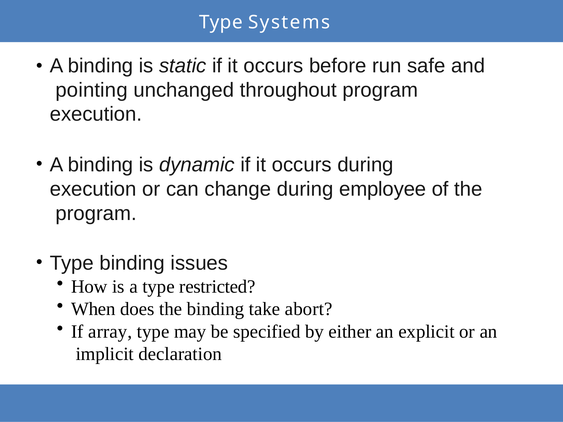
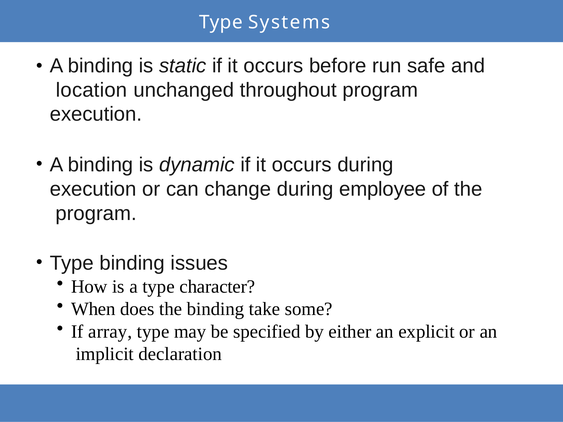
pointing: pointing -> location
restricted: restricted -> character
abort: abort -> some
